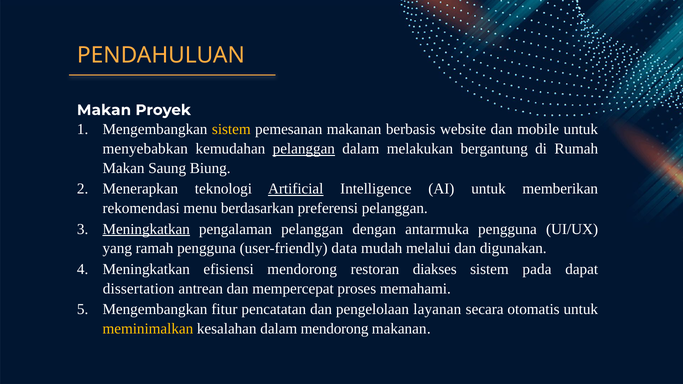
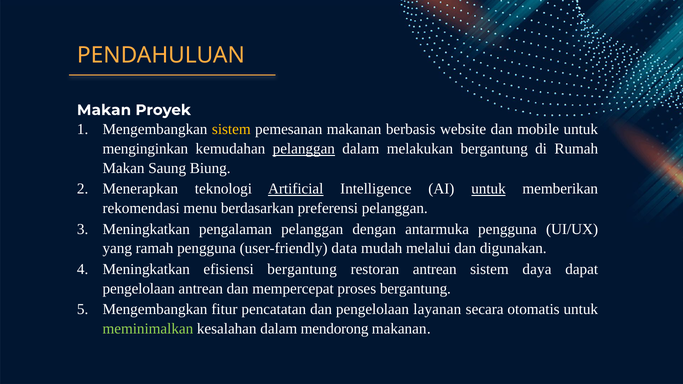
menyebabkan: menyebabkan -> menginginkan
untuk at (489, 189) underline: none -> present
Meningkatkan at (146, 229) underline: present -> none
efisiensi mendorong: mendorong -> bergantung
restoran diakses: diakses -> antrean
pada: pada -> daya
dissertation at (139, 289): dissertation -> pengelolaan
proses memahami: memahami -> bergantung
meminimalkan colour: yellow -> light green
